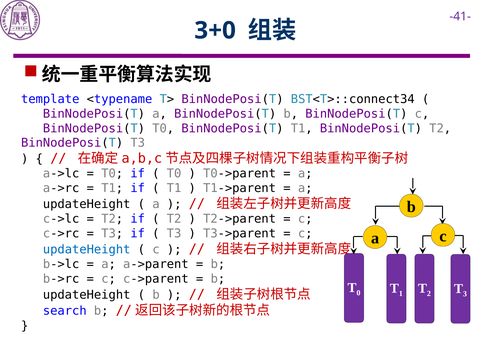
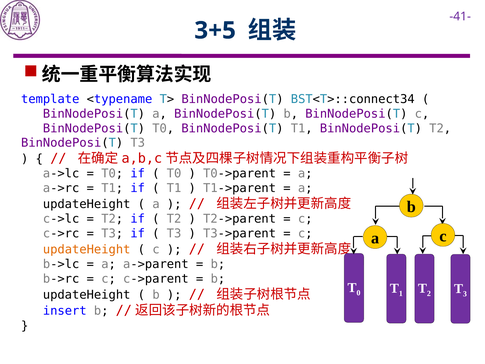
3+0: 3+0 -> 3+5
updateHeight at (87, 249) colour: blue -> orange
search: search -> insert
